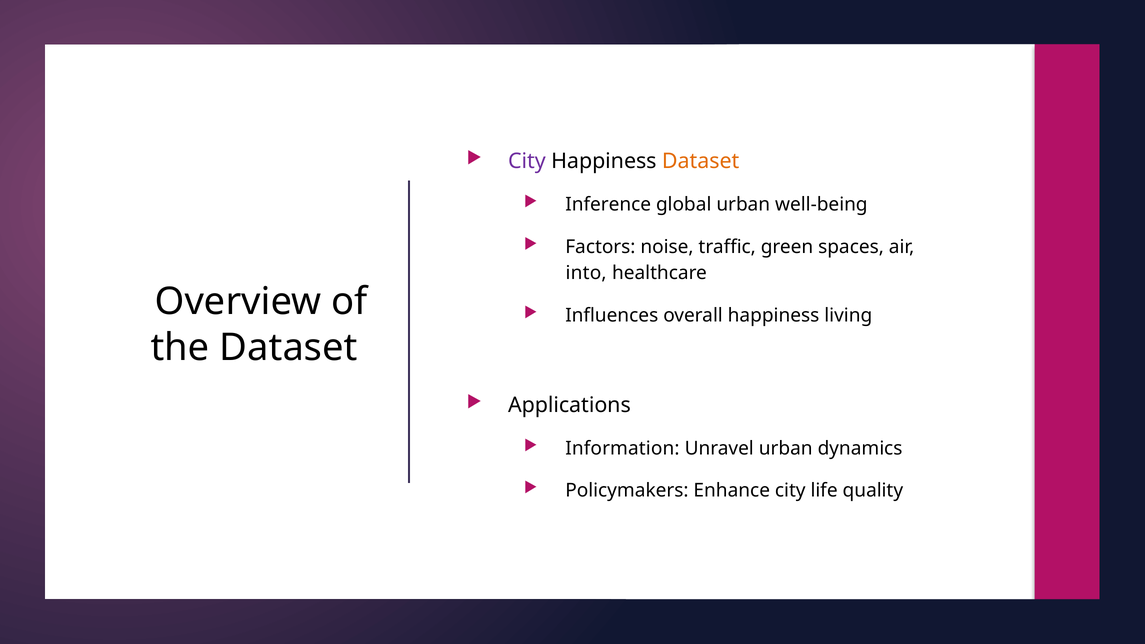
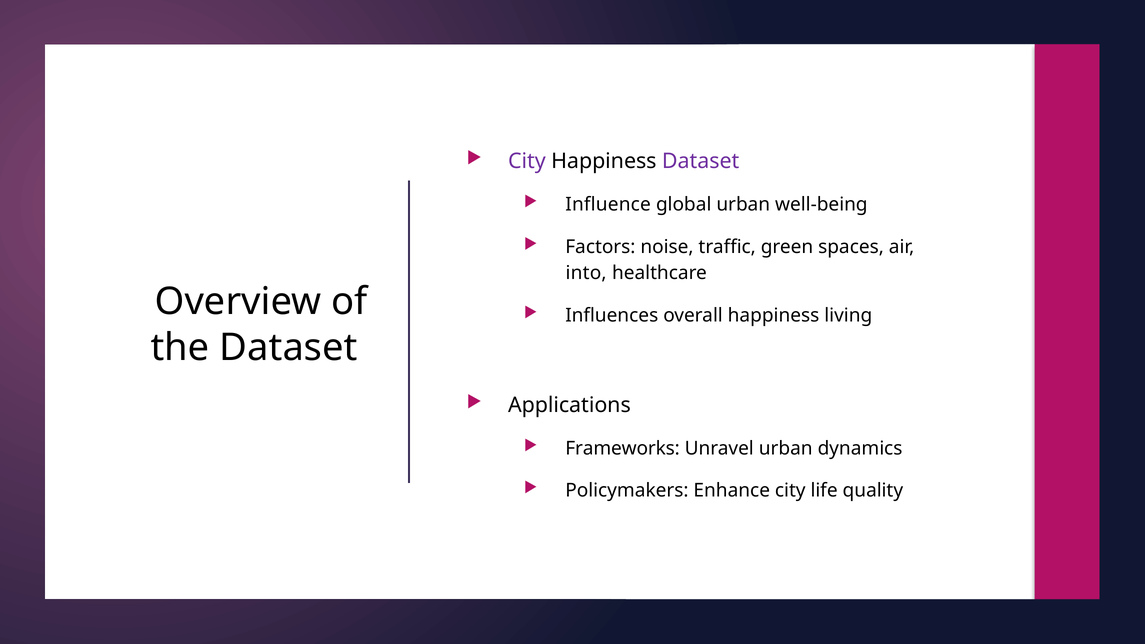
Dataset at (701, 161) colour: orange -> purple
Inference: Inference -> Influence
Information: Information -> Frameworks
